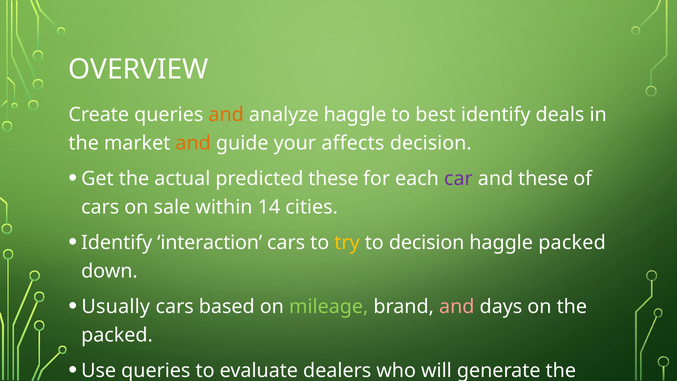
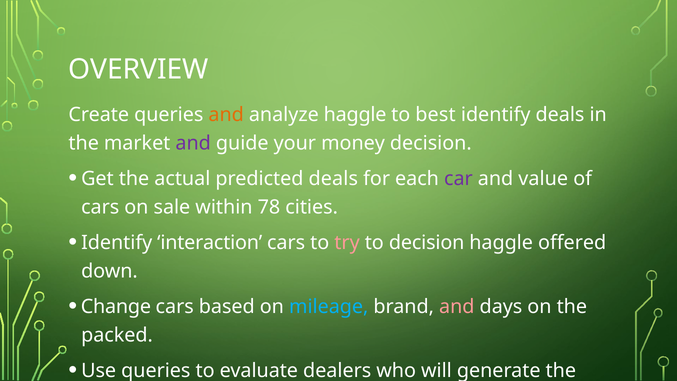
and at (193, 143) colour: orange -> purple
affects: affects -> money
predicted these: these -> deals
and these: these -> value
14: 14 -> 78
try colour: yellow -> pink
haggle packed: packed -> offered
Usually: Usually -> Change
mileage colour: light green -> light blue
